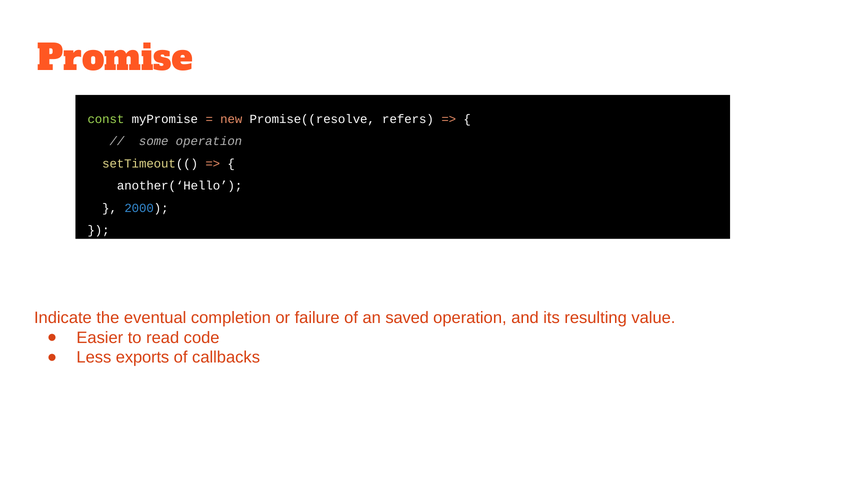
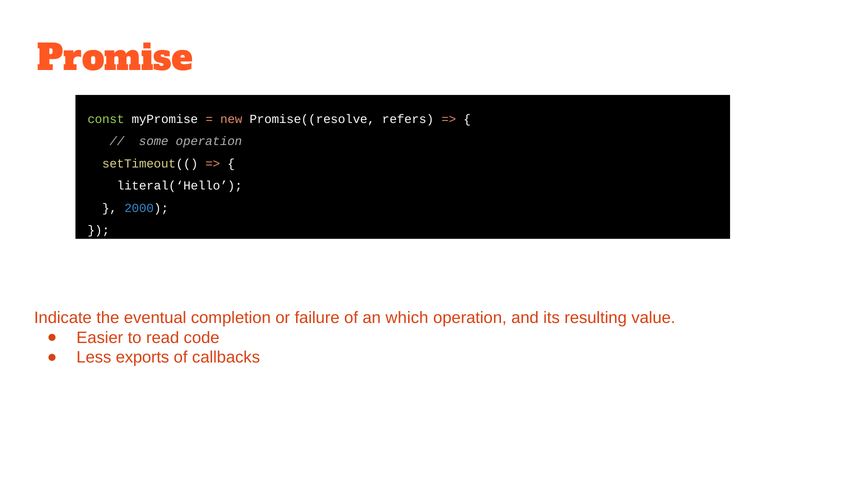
another(‘Hello: another(‘Hello -> literal(‘Hello
saved: saved -> which
